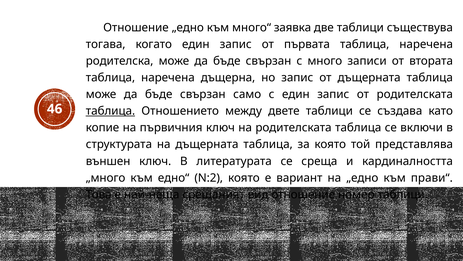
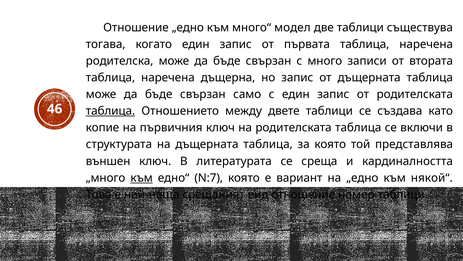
заявка: заявка -> модел
към at (142, 177) underline: none -> present
N:2: N:2 -> N:7
прави“: прави“ -> някой“
